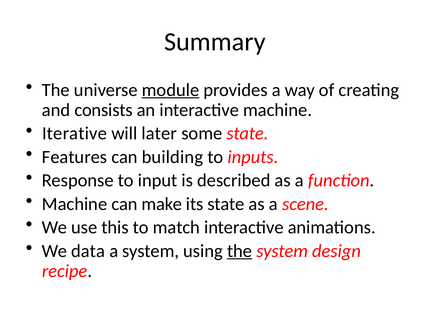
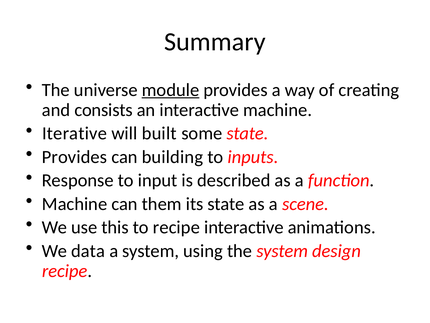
later: later -> built
Features at (75, 157): Features -> Provides
make: make -> them
to match: match -> recipe
the at (240, 251) underline: present -> none
